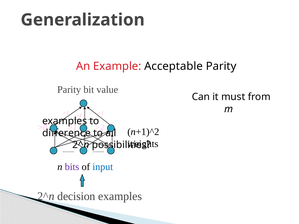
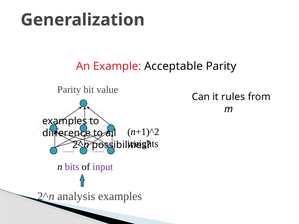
must: must -> rules
input colour: blue -> purple
decision: decision -> analysis
